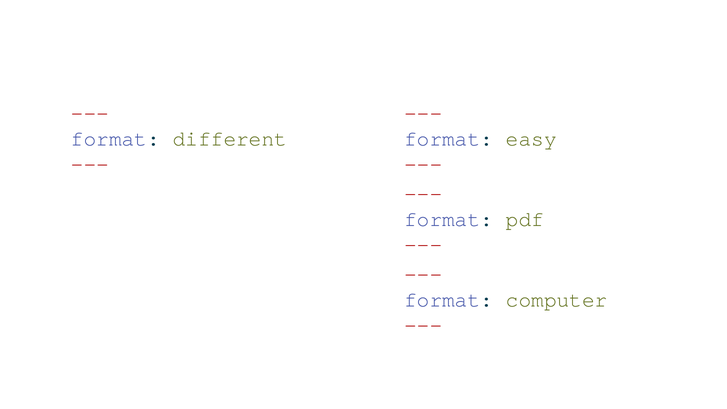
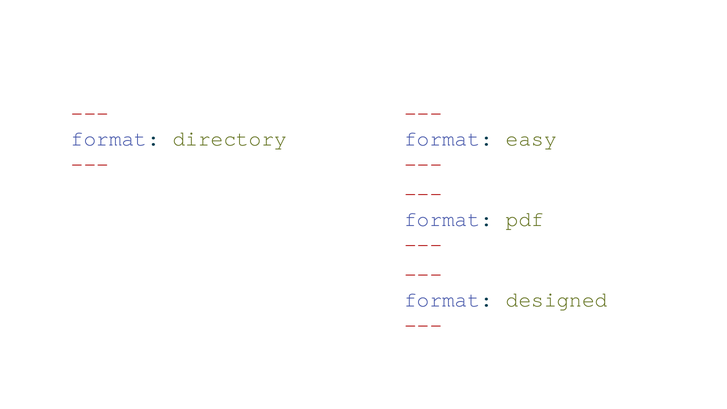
different: different -> directory
computer: computer -> designed
